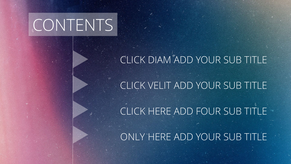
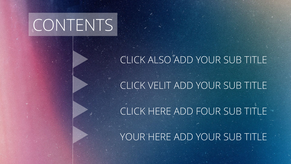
DIAM: DIAM -> ALSO
ONLY at (133, 137): ONLY -> YOUR
